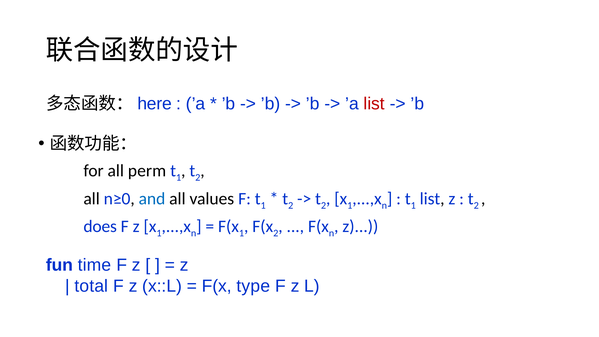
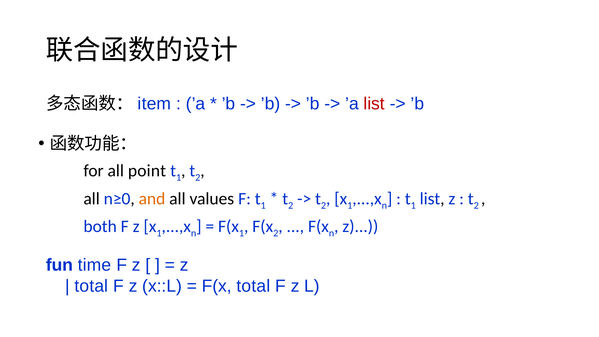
here: here -> item
perm: perm -> point
and colour: blue -> orange
does: does -> both
F(x type: type -> total
